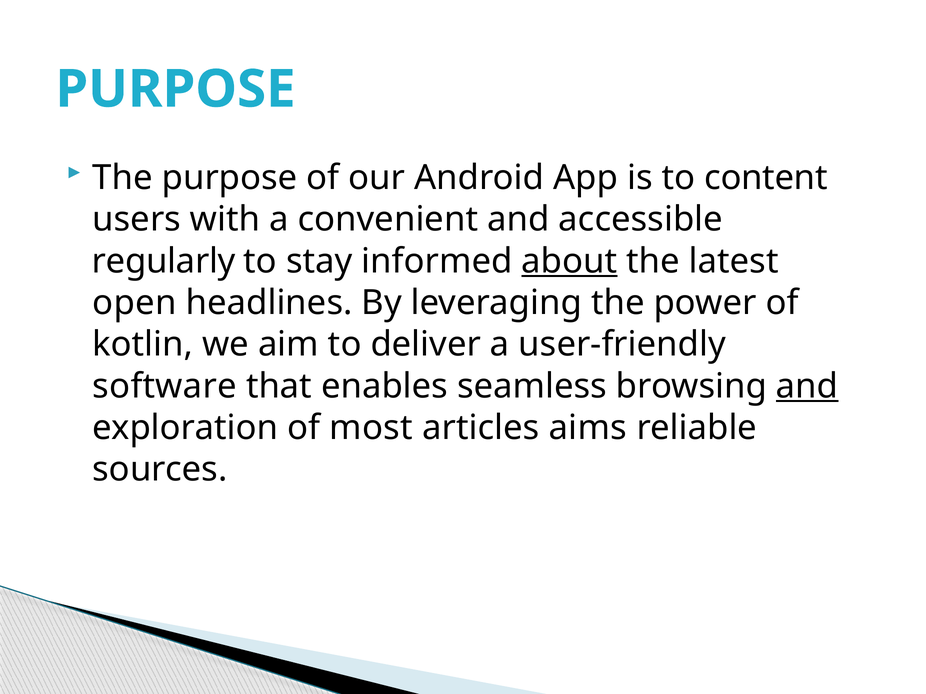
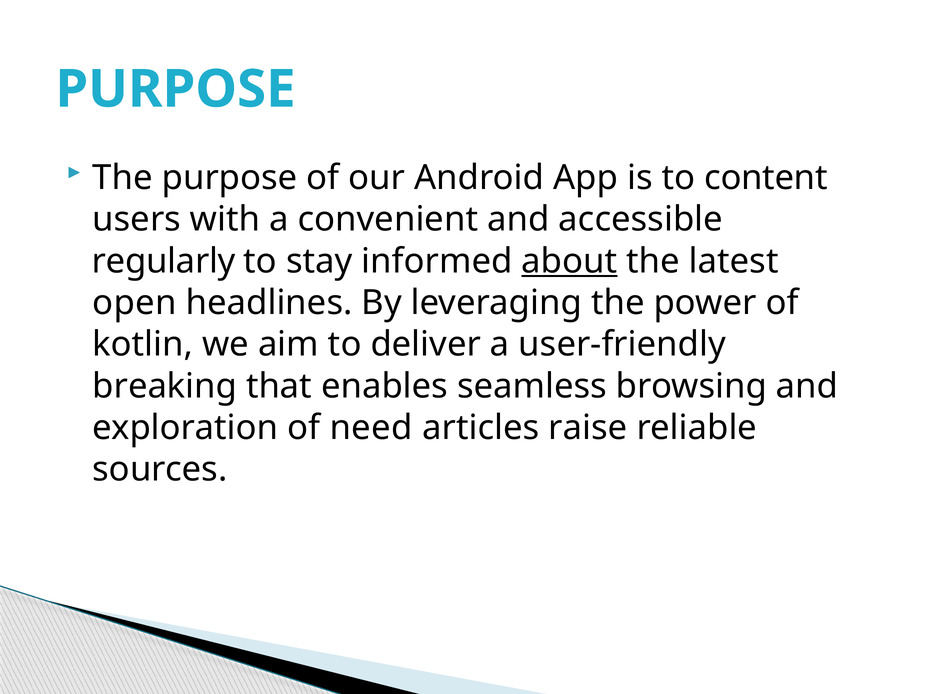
software: software -> breaking
and at (807, 386) underline: present -> none
most: most -> need
aims: aims -> raise
